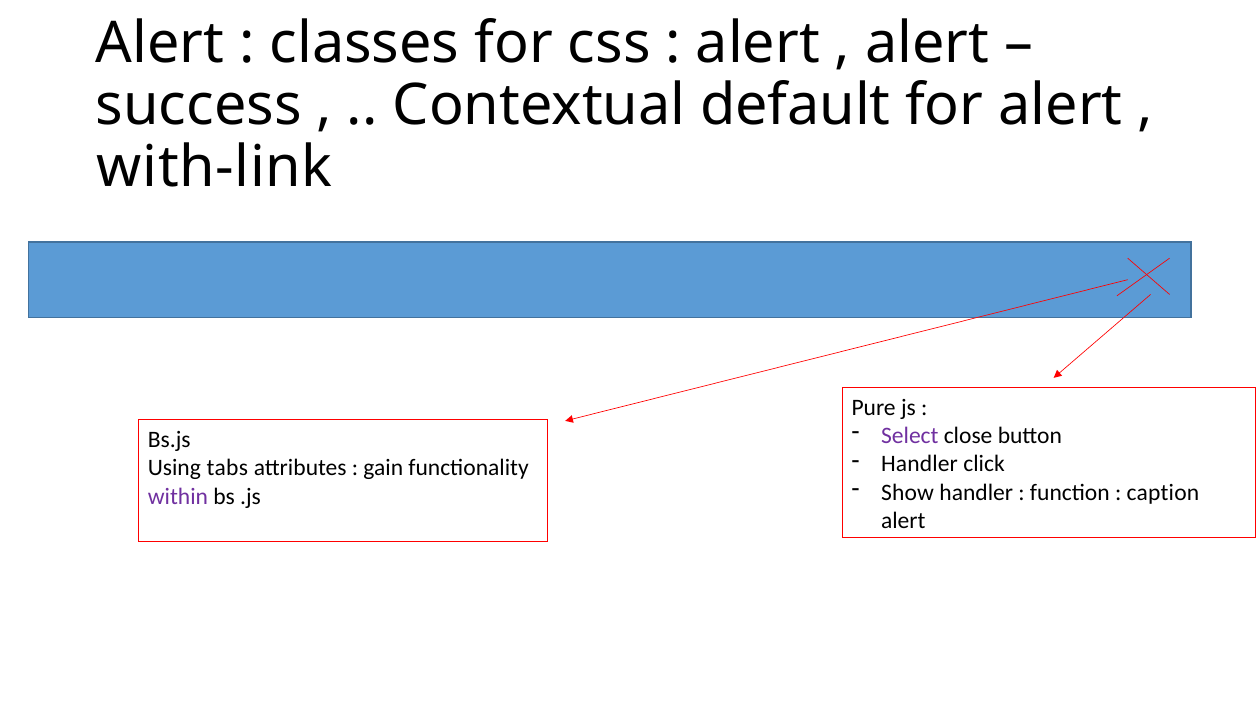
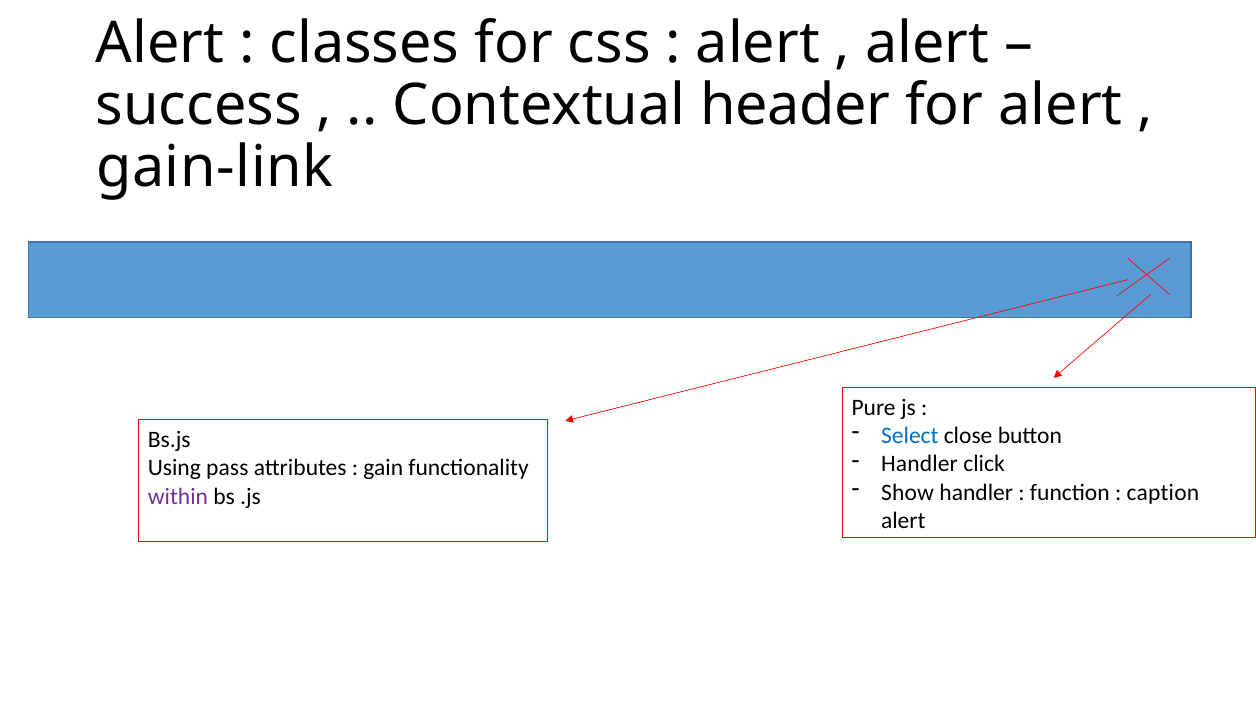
default: default -> header
with-link: with-link -> gain-link
Select colour: purple -> blue
tabs: tabs -> pass
